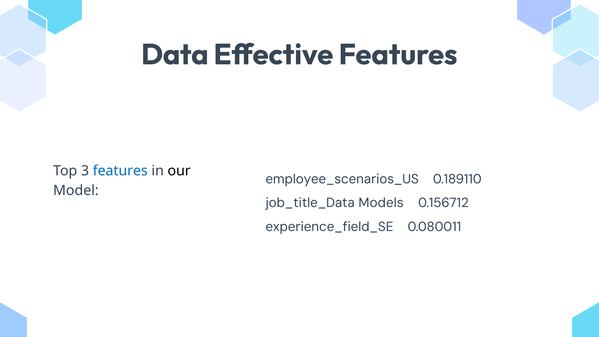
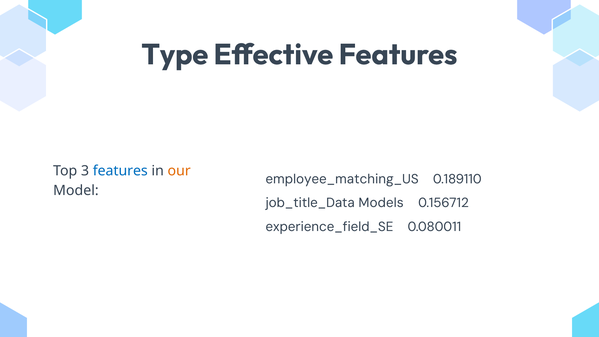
Data: Data -> Type
our colour: black -> orange
employee_scenarios_US: employee_scenarios_US -> employee_matching_US
